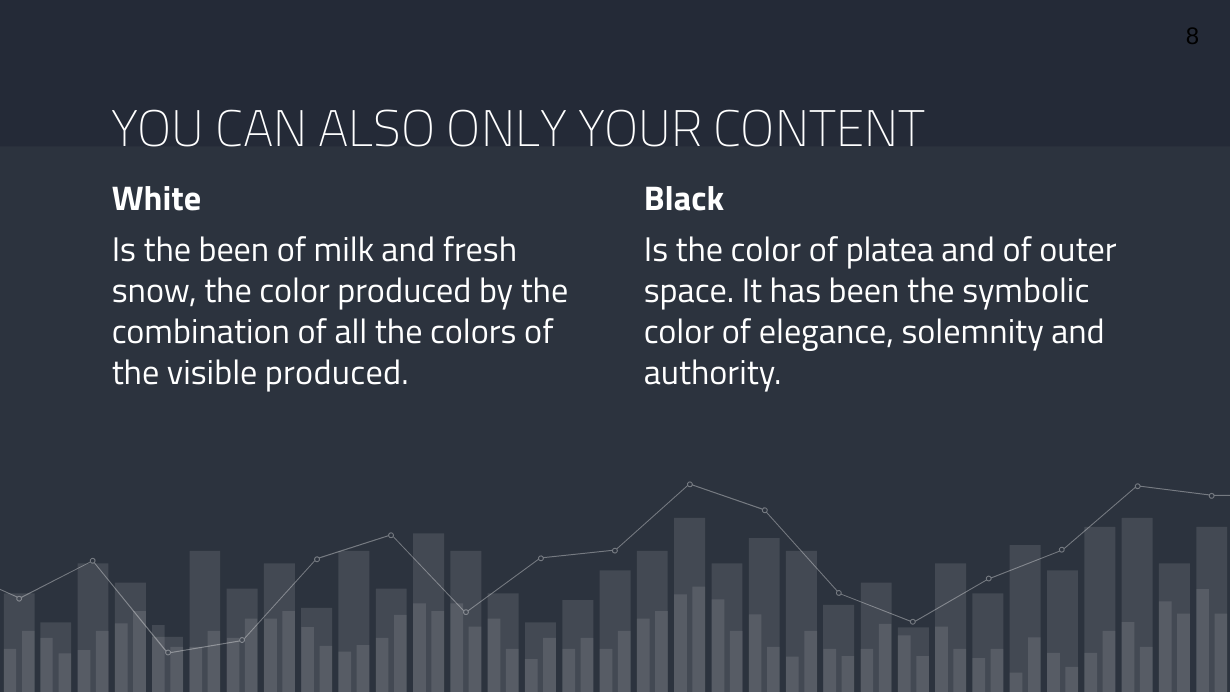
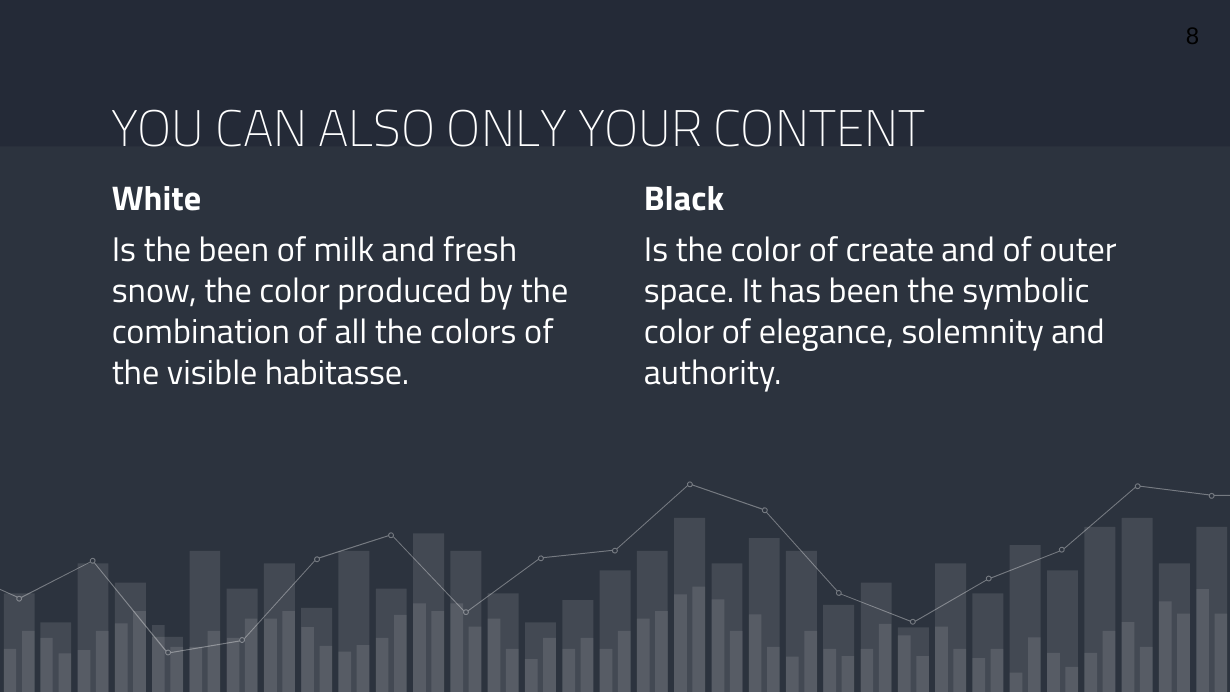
platea: platea -> create
visible produced: produced -> habitasse
